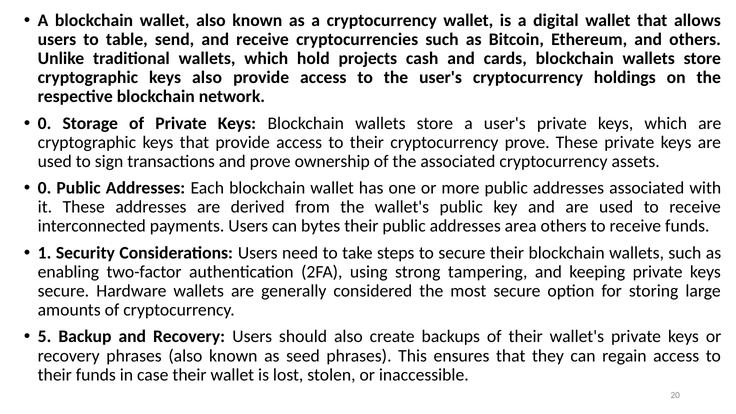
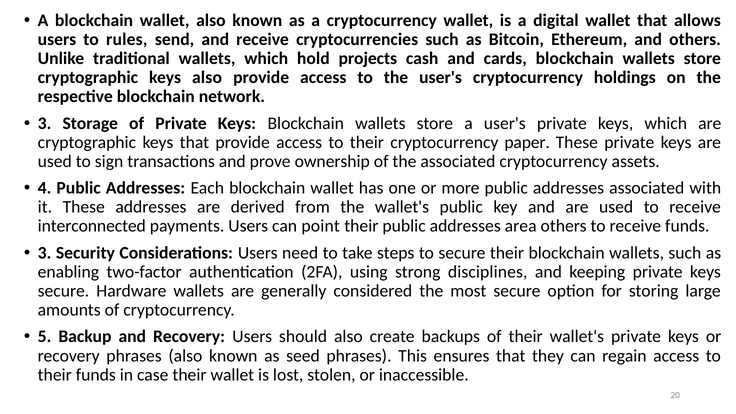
table: table -> rules
0 at (45, 123): 0 -> 3
cryptocurrency prove: prove -> paper
0 at (45, 188): 0 -> 4
bytes: bytes -> point
1 at (45, 253): 1 -> 3
tampering: tampering -> disciplines
